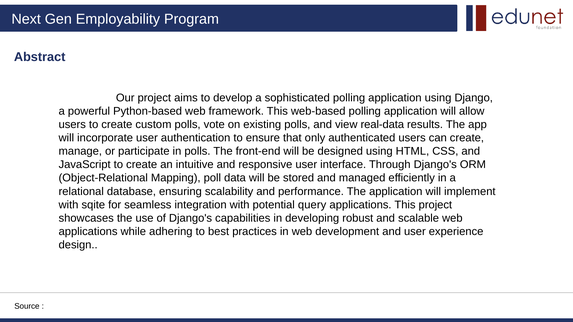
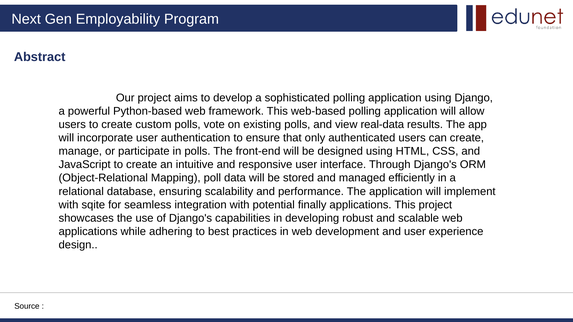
query: query -> finally
